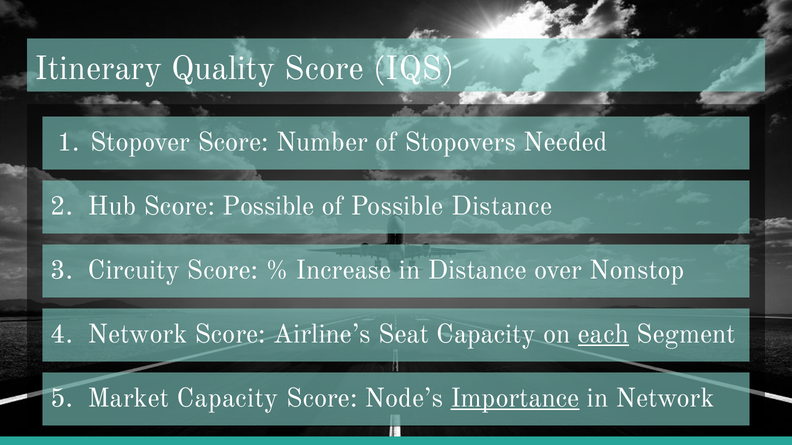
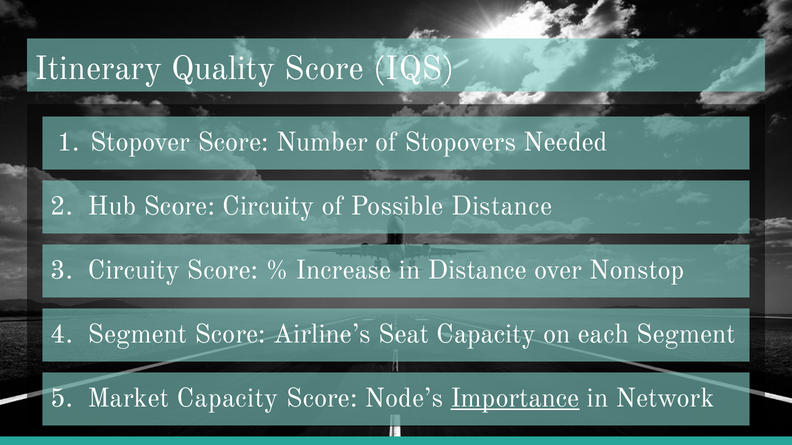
Score Possible: Possible -> Circuity
4 Network: Network -> Segment
each underline: present -> none
